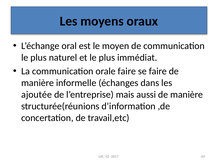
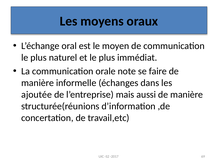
orale faire: faire -> note
